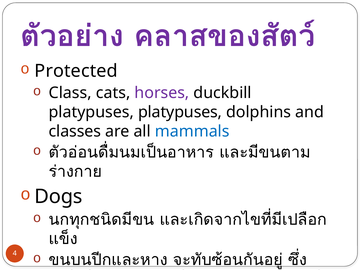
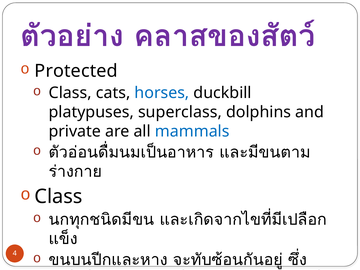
horses colour: purple -> blue
platypuses platypuses: platypuses -> superclass
classes: classes -> private
Dogs at (59, 196): Dogs -> Class
